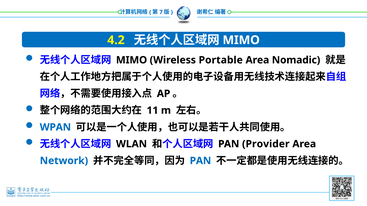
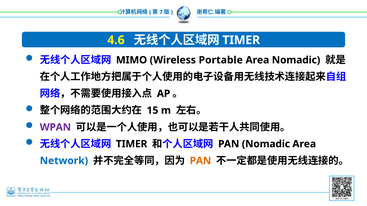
4.2: 4.2 -> 4.6
MIMO at (241, 40): MIMO -> TIMER
11: 11 -> 15
WPAN colour: blue -> purple
WLAN at (132, 144): WLAN -> TIMER
PAN Provider: Provider -> Nomadic
PAN at (200, 161) colour: blue -> orange
